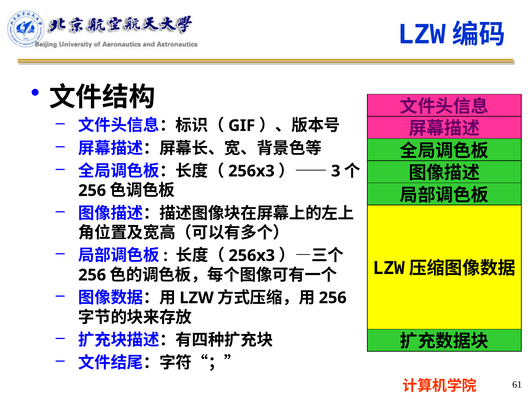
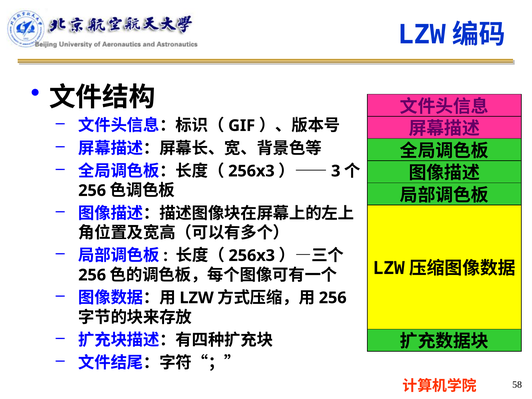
61: 61 -> 58
